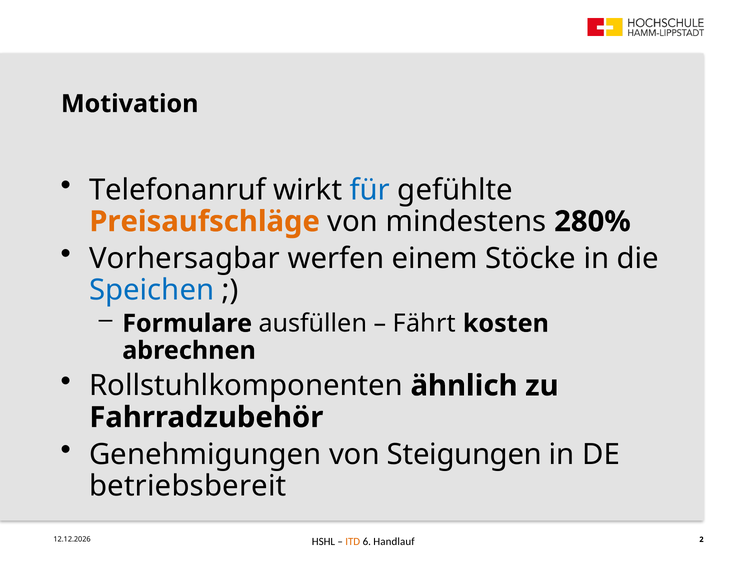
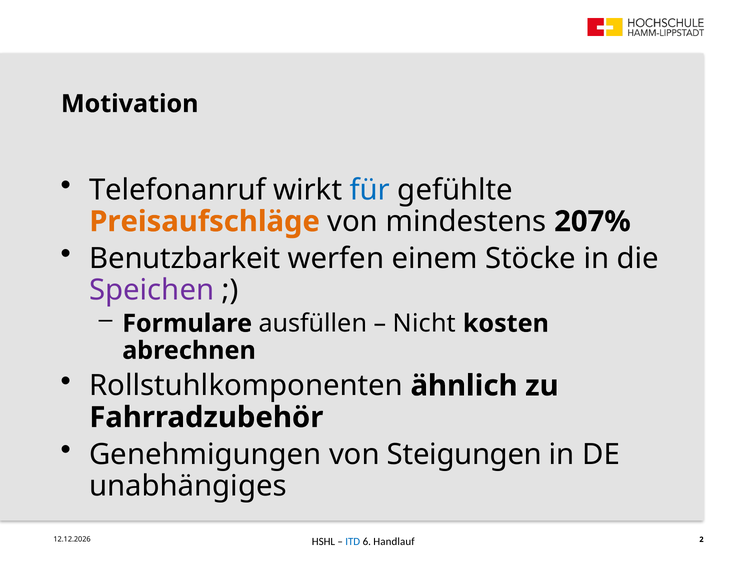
280%: 280% -> 207%
Vorhersagbar: Vorhersagbar -> Benutzbarkeit
Speichen colour: blue -> purple
Fährt: Fährt -> Nicht
betriebsbereit: betriebsbereit -> unabhängiges
ITD colour: orange -> blue
